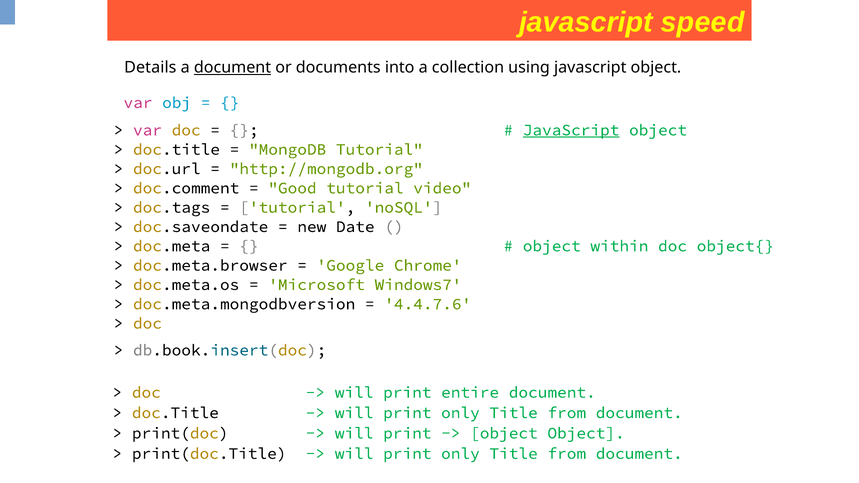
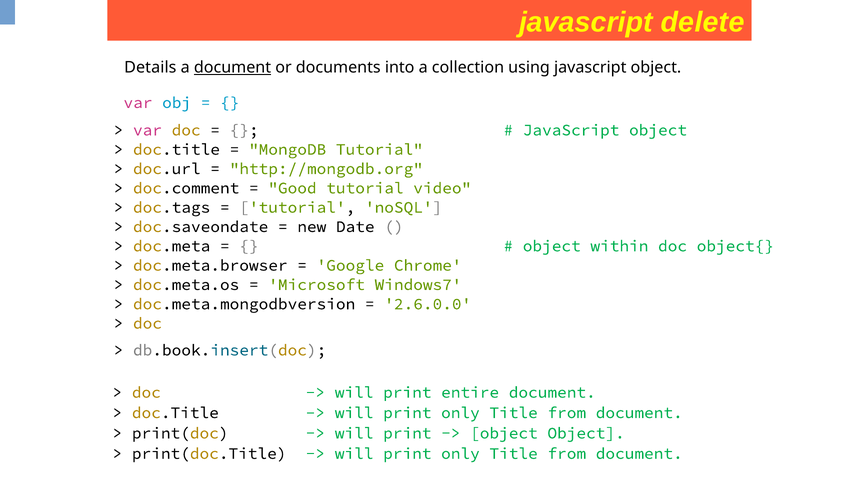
speed: speed -> delete
JavaScript at (571, 130) underline: present -> none
4.4.7.6: 4.4.7.6 -> 2.6.0.0
